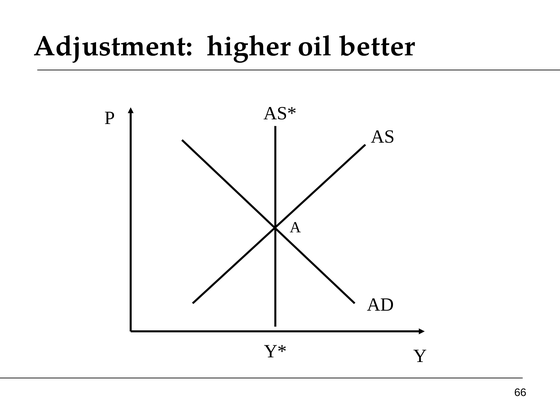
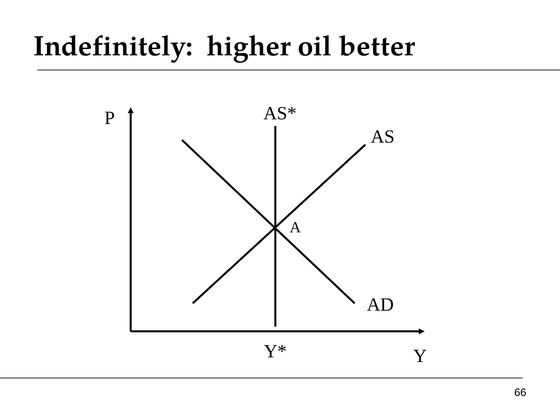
Adjustment: Adjustment -> Indefinitely
